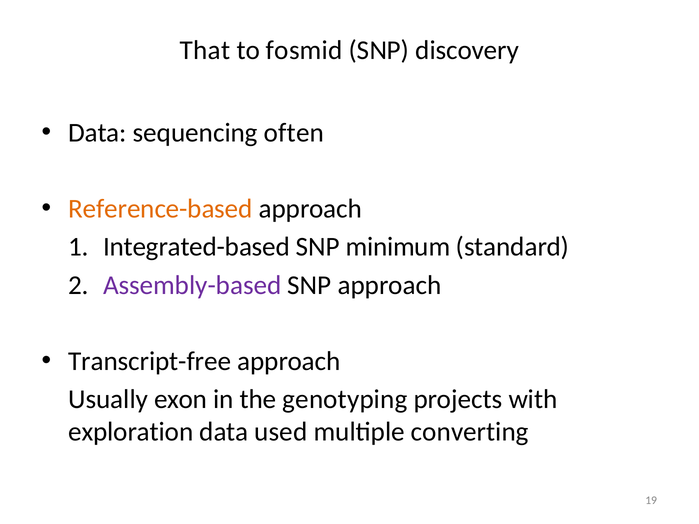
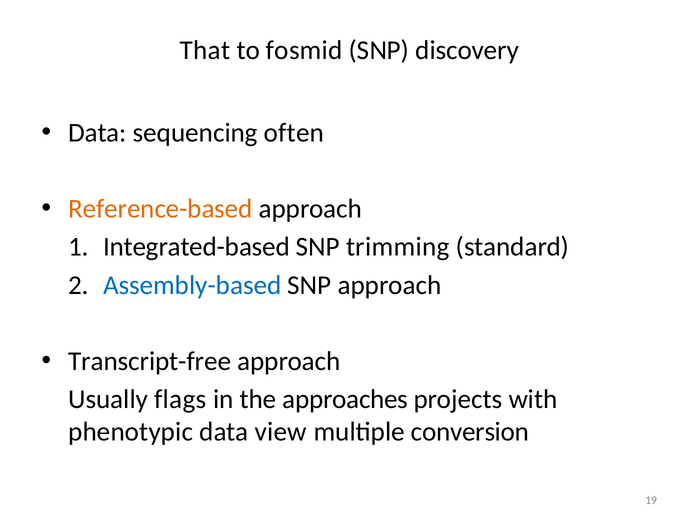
minimum: minimum -> trimming
Assembly-based colour: purple -> blue
exon: exon -> flags
genotyping: genotyping -> approaches
exploration: exploration -> phenotypic
used: used -> view
converting: converting -> conversion
